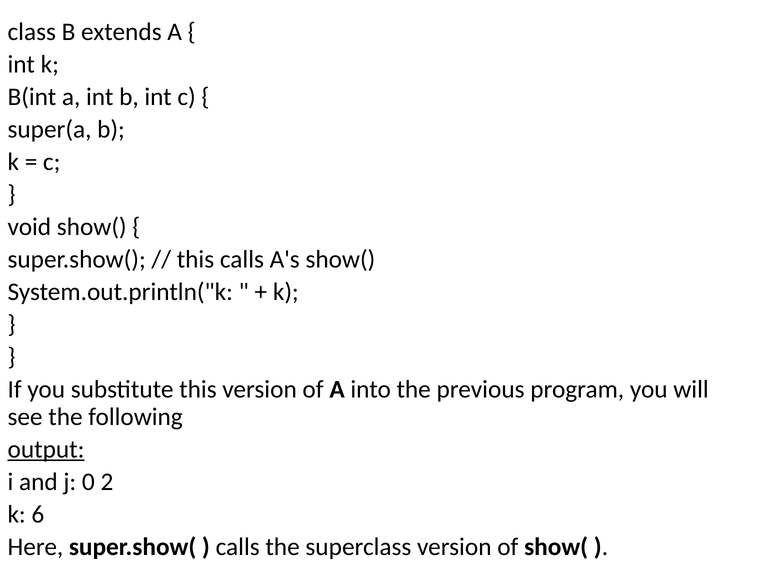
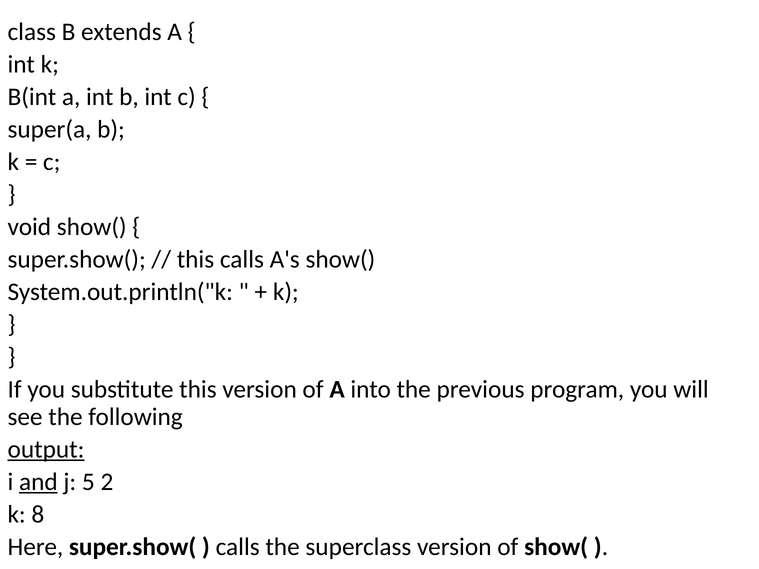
and underline: none -> present
0: 0 -> 5
6: 6 -> 8
